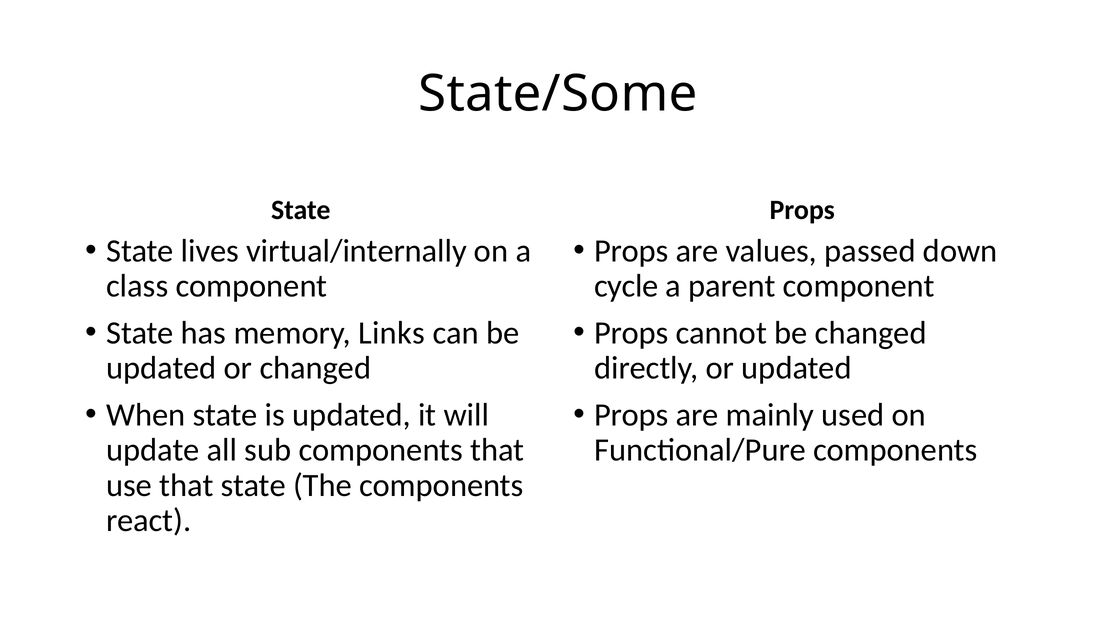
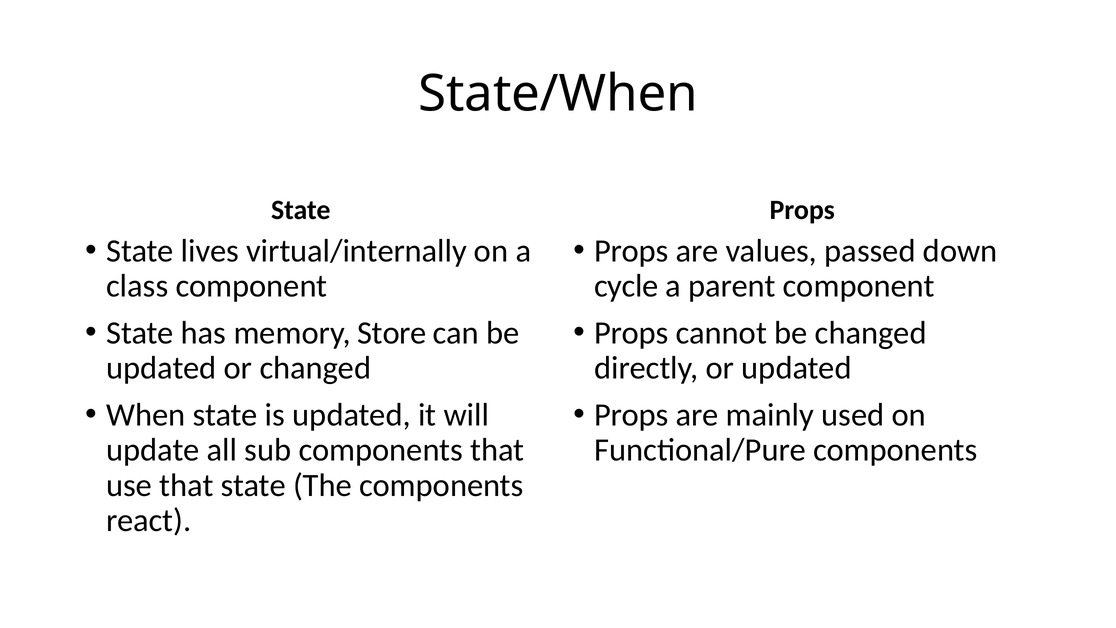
State/Some: State/Some -> State/When
Links: Links -> Store
